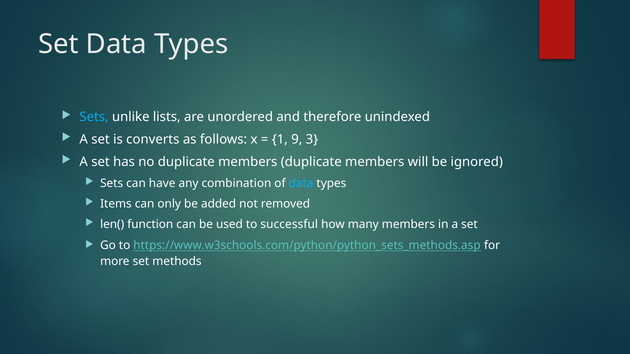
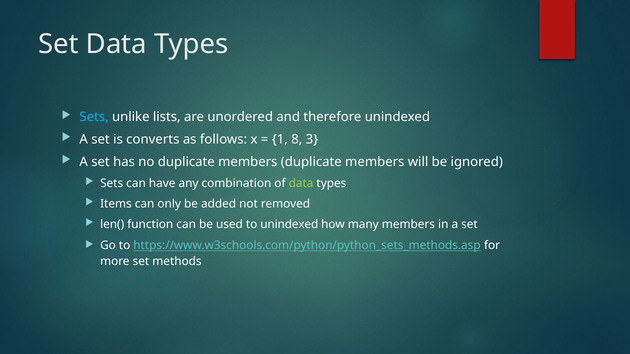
9: 9 -> 8
data at (301, 183) colour: light blue -> light green
to successful: successful -> unindexed
